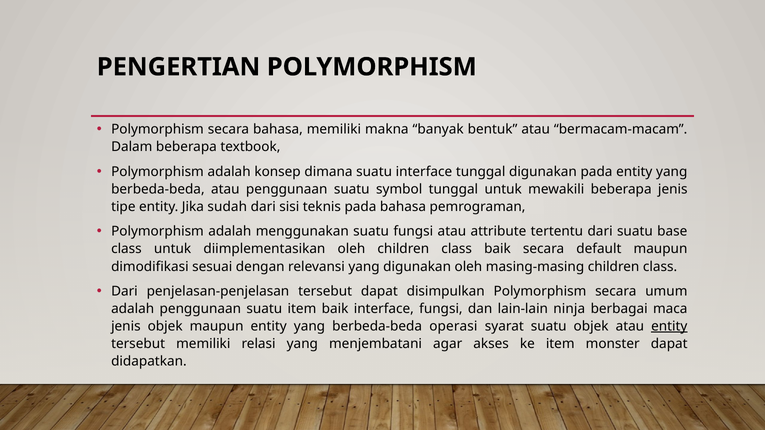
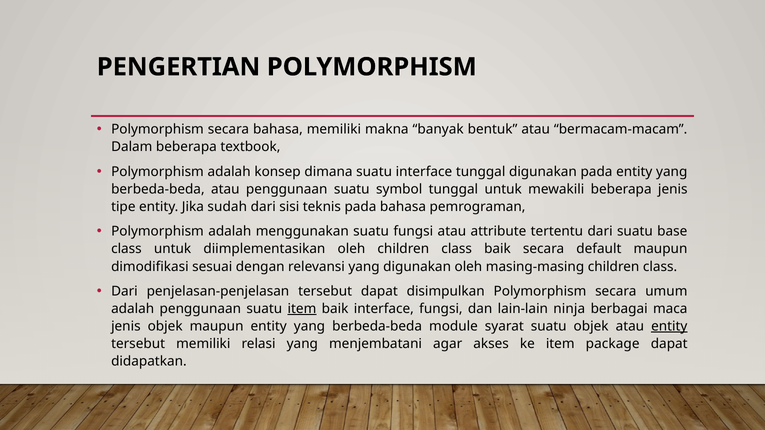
item at (302, 309) underline: none -> present
operasi: operasi -> module
monster: monster -> package
